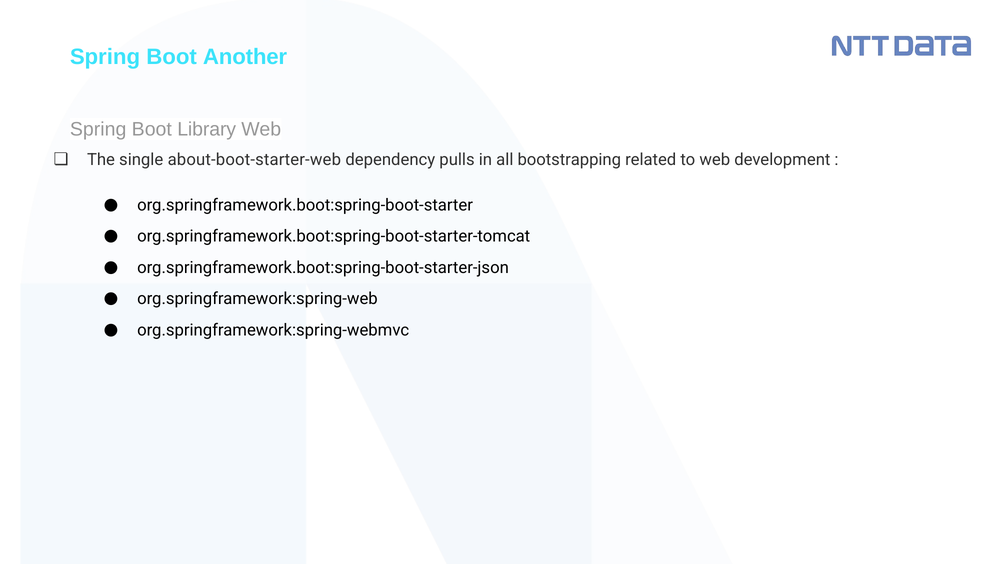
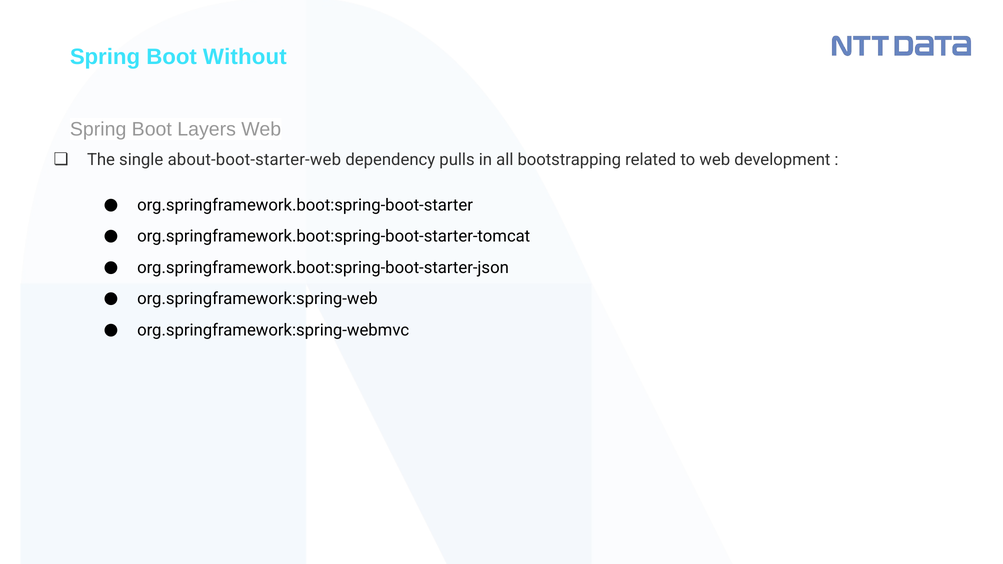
Another: Another -> Without
Library: Library -> Layers
